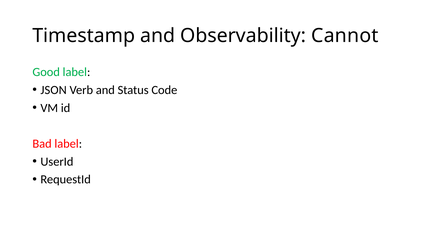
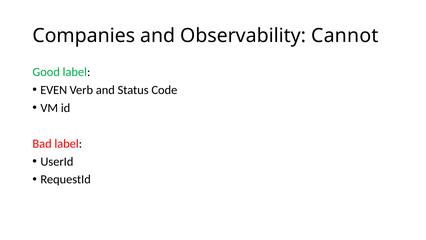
Timestamp: Timestamp -> Companies
JSON: JSON -> EVEN
